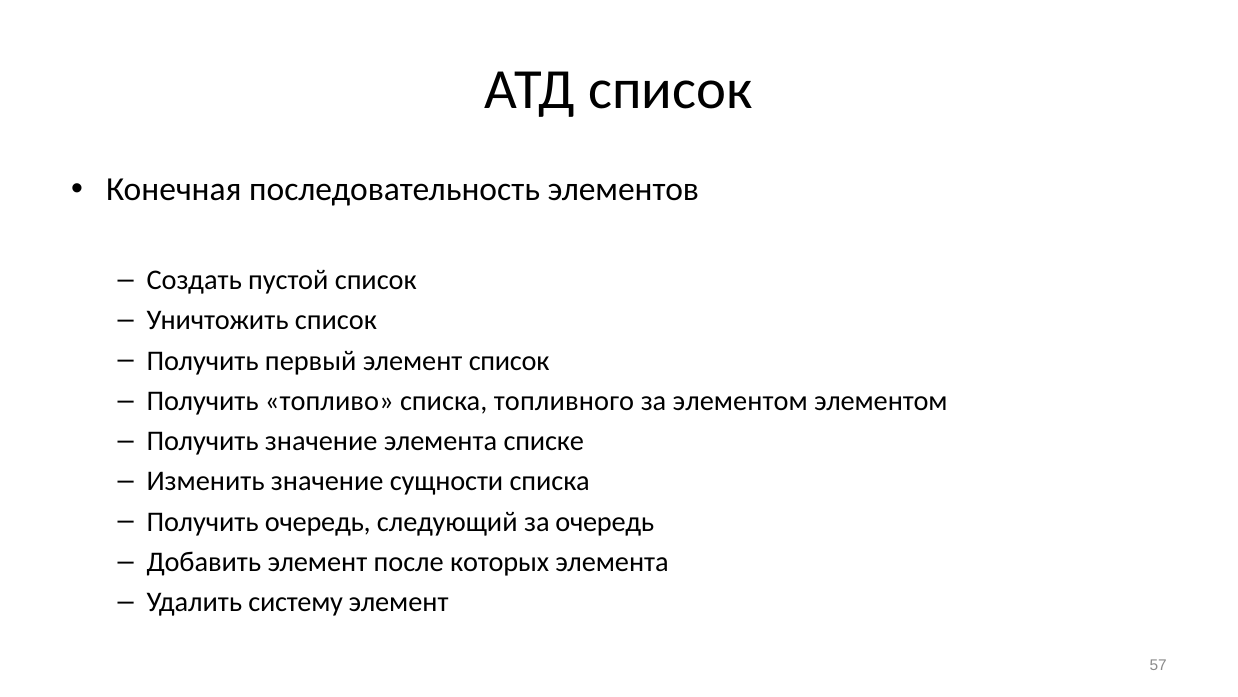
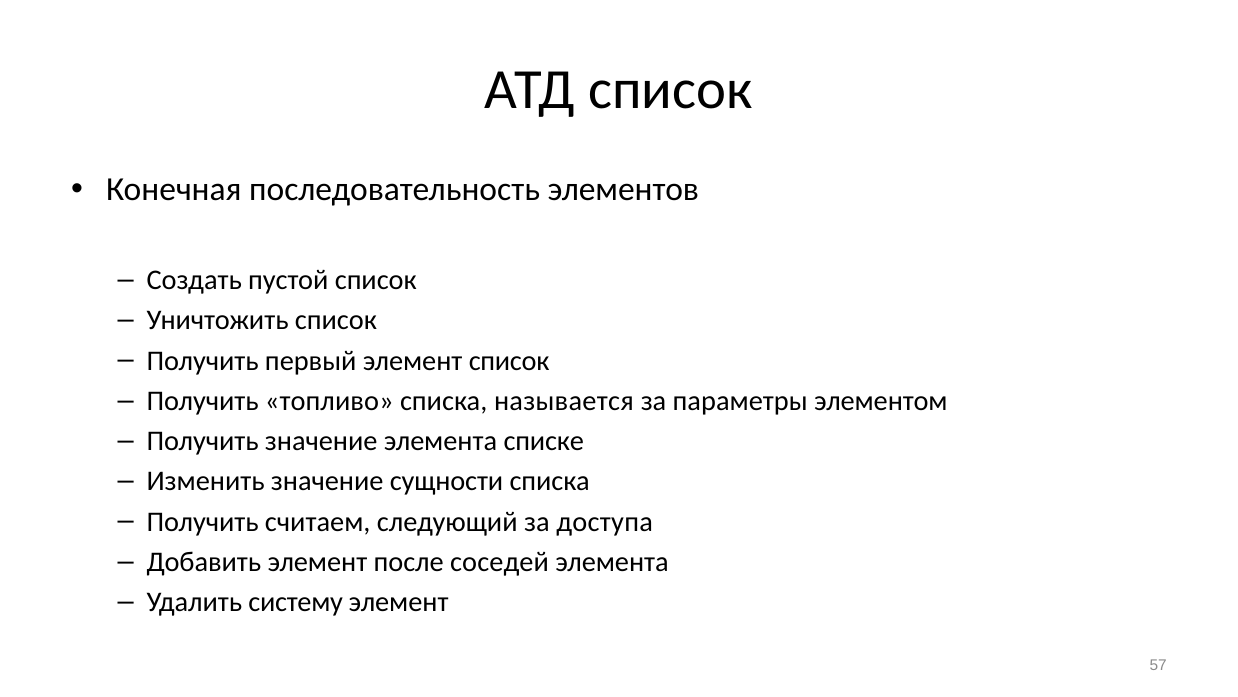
топливного: топливного -> называется
за элементом: элементом -> параметры
Получить очередь: очередь -> считаем
за очередь: очередь -> доступа
которых: которых -> соседей
